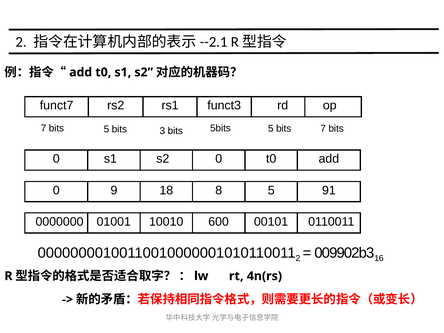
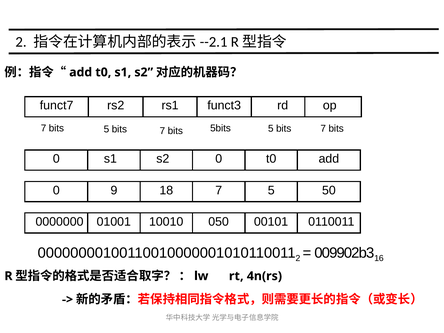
5 bits 3: 3 -> 7
18 8: 8 -> 7
91: 91 -> 50
600: 600 -> 050
